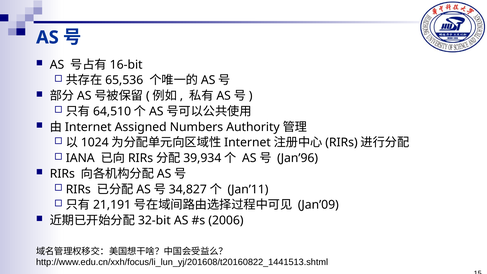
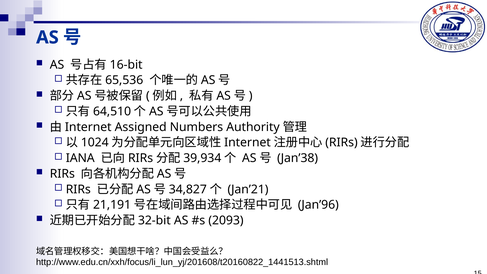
Jan’96: Jan’96 -> Jan’38
Jan’11: Jan’11 -> Jan’21
Jan’09: Jan’09 -> Jan’96
2006: 2006 -> 2093
